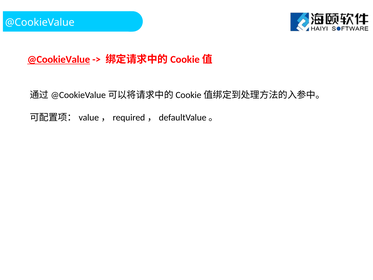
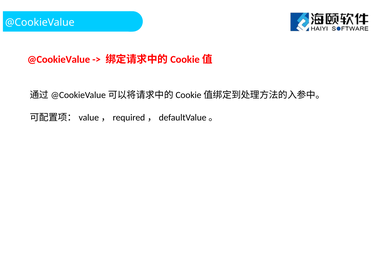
@CookieValue at (59, 59) underline: present -> none
